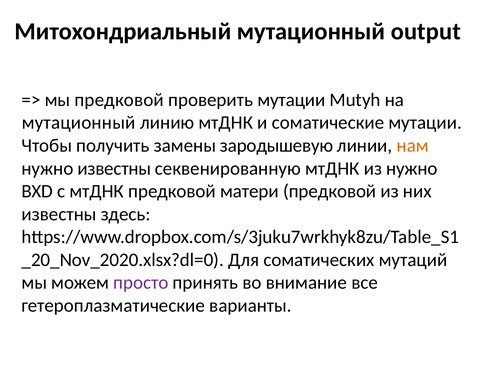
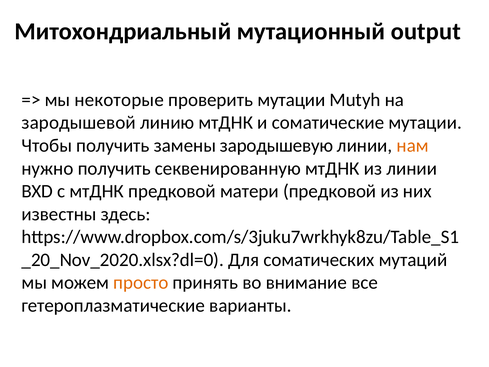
мы предковой: предковой -> некоторые
мутационный at (79, 123): мутационный -> зародышевой
нужно известны: известны -> получить
из нужно: нужно -> линии
просто colour: purple -> orange
